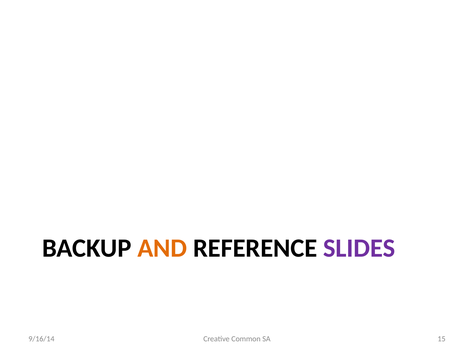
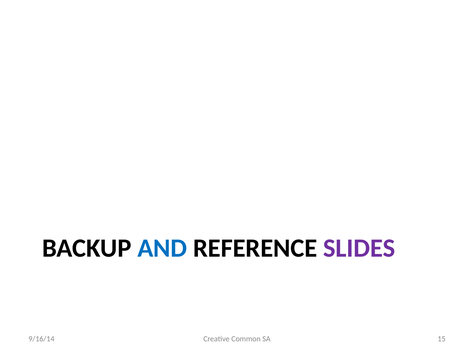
AND colour: orange -> blue
